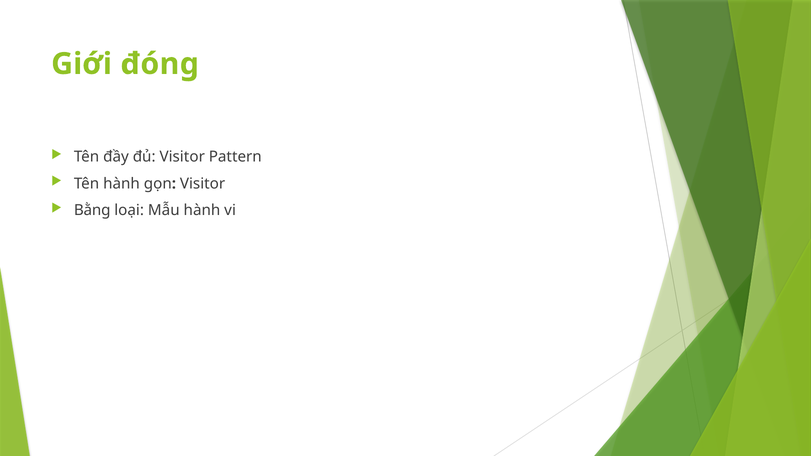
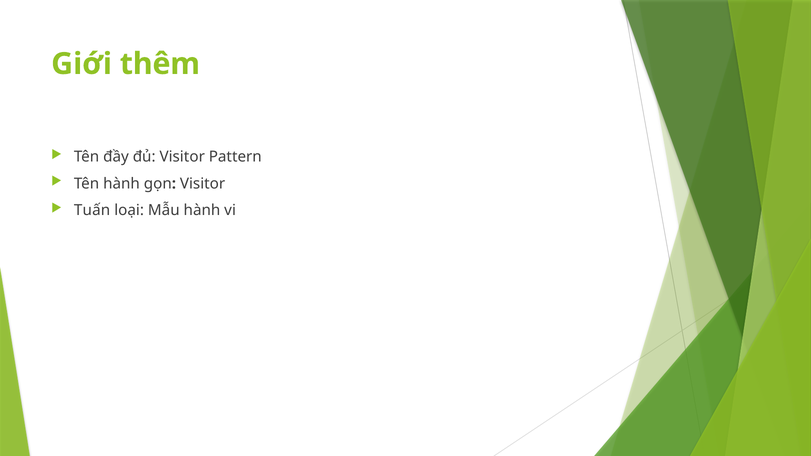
đóng: đóng -> thêm
Bằng: Bằng -> Tuấn
